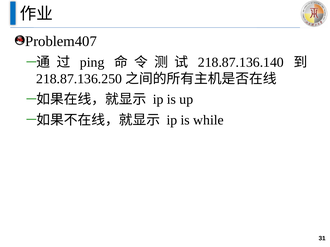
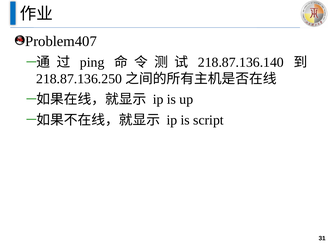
while: while -> script
